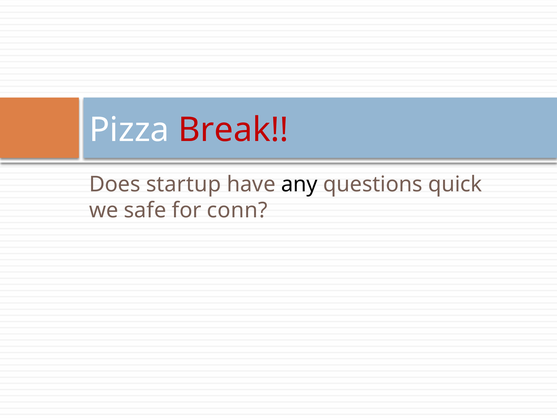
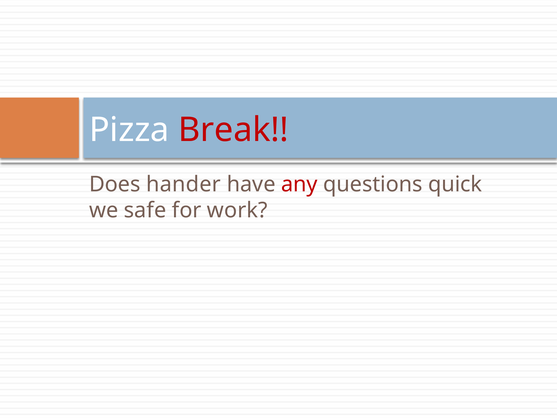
startup: startup -> hander
any colour: black -> red
conn: conn -> work
